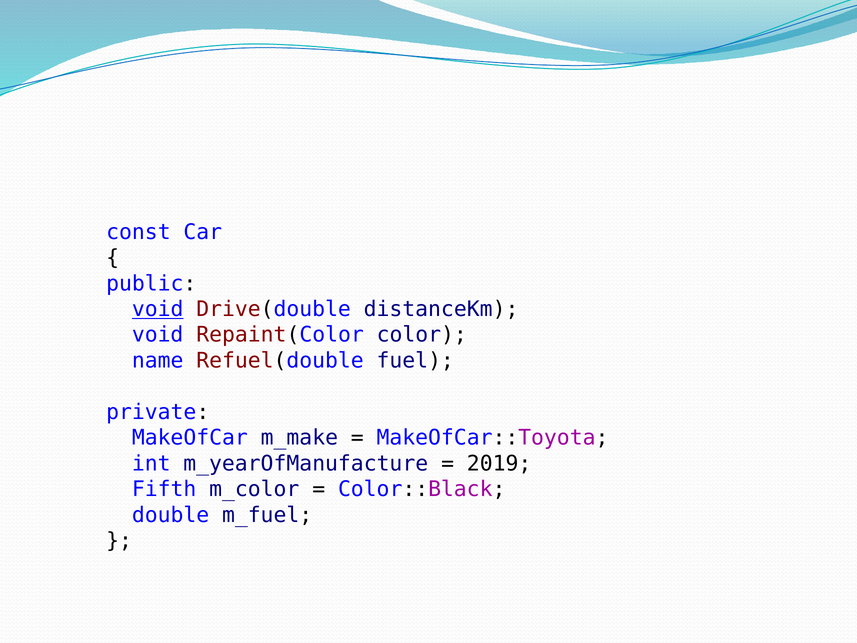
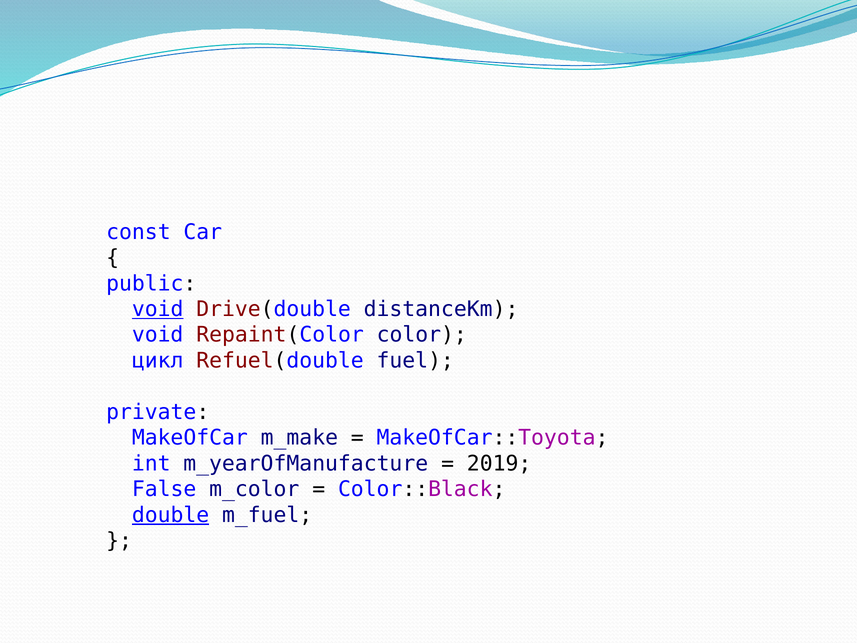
name: name -> цикл
Fifth: Fifth -> False
double underline: none -> present
